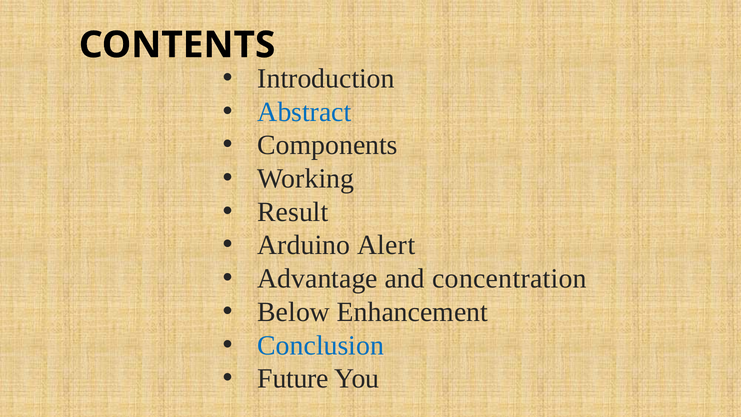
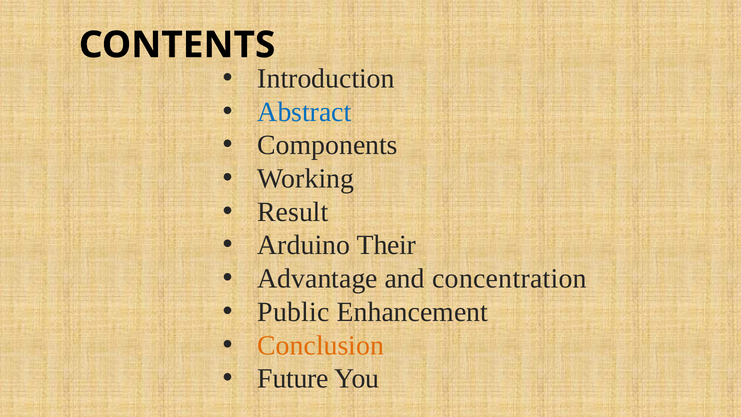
Alert: Alert -> Their
Below: Below -> Public
Conclusion colour: blue -> orange
